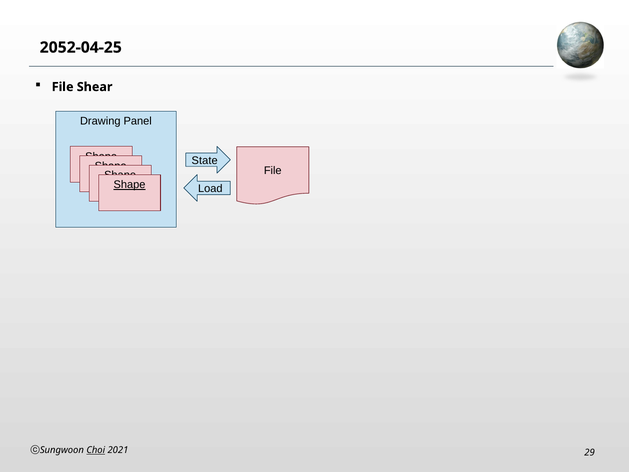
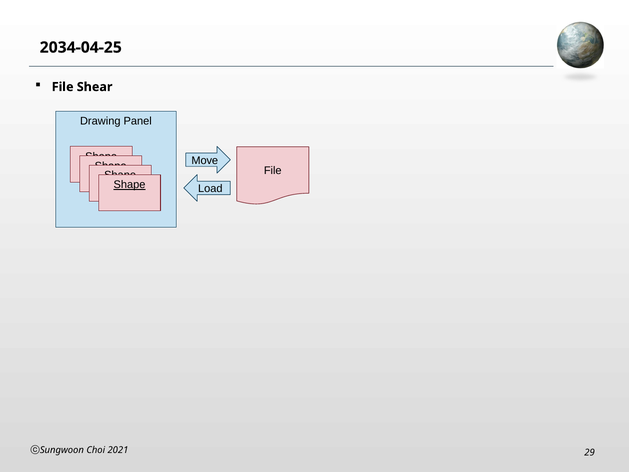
2052-04-25: 2052-04-25 -> 2034-04-25
State: State -> Move
Choi underline: present -> none
